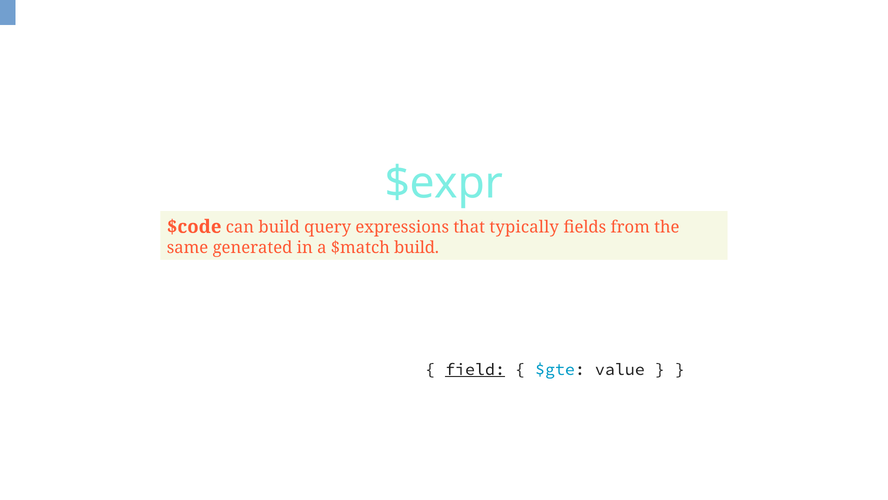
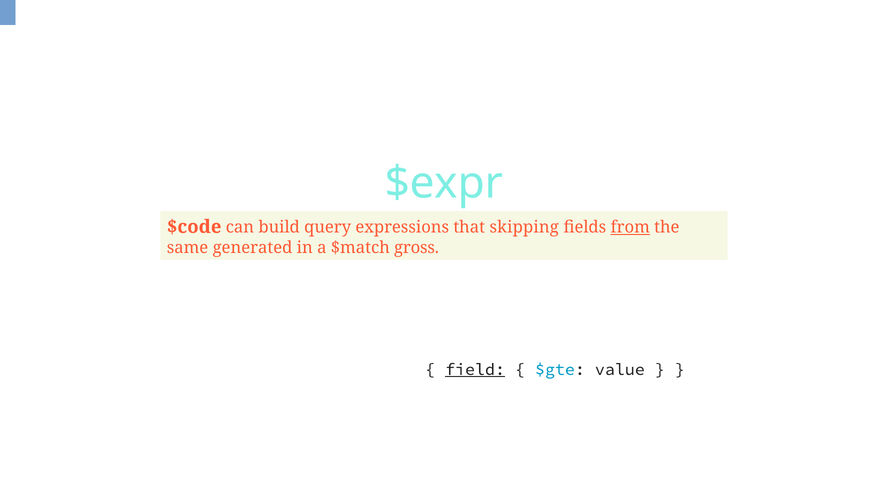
typically: typically -> skipping
from underline: none -> present
$match build: build -> gross
